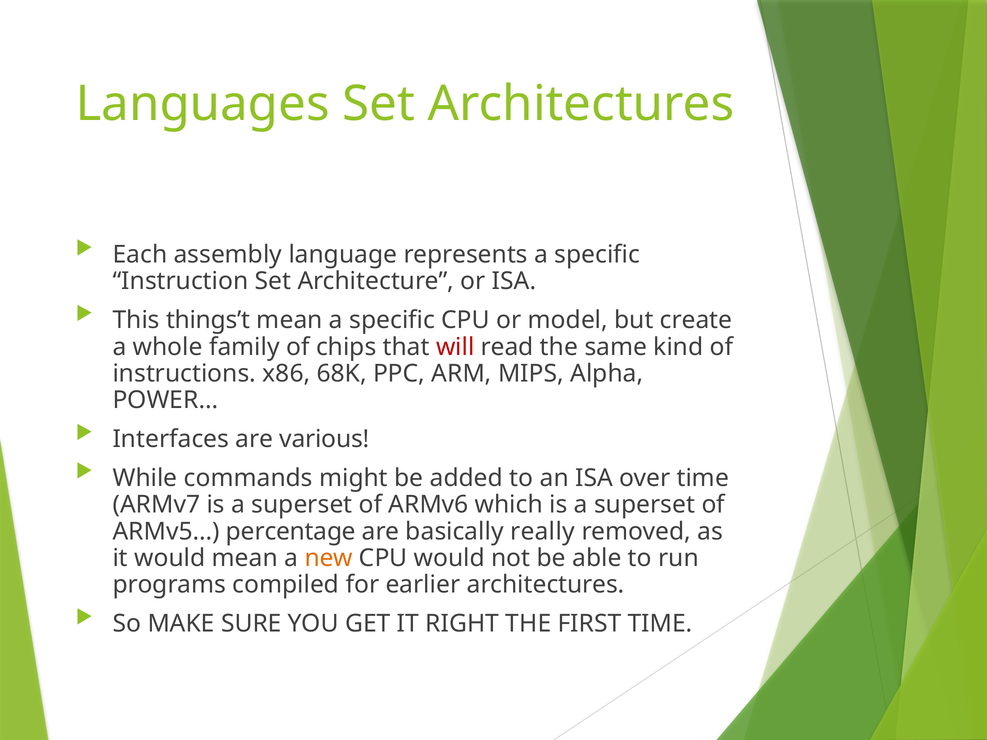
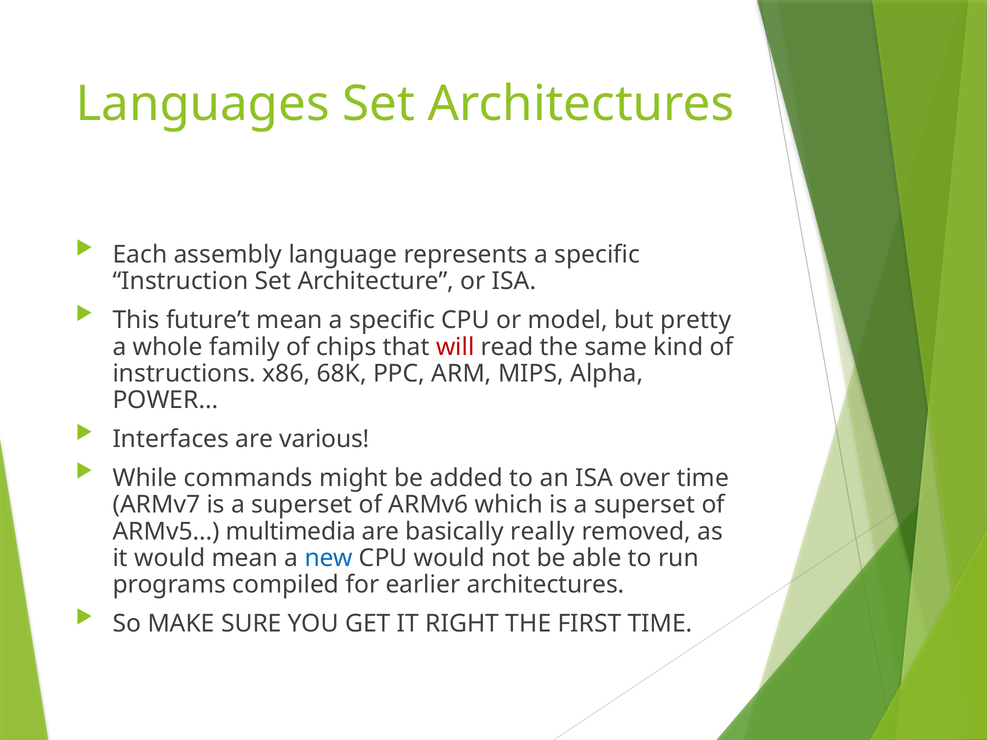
things’t: things’t -> future’t
create: create -> pretty
percentage: percentage -> multimedia
new colour: orange -> blue
